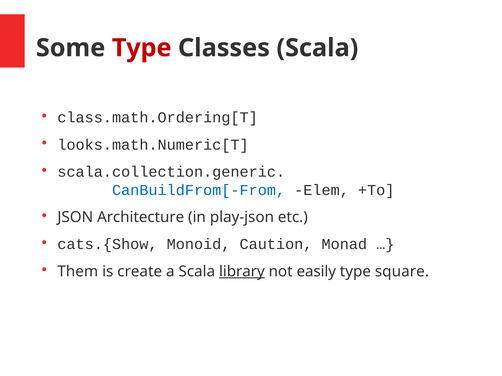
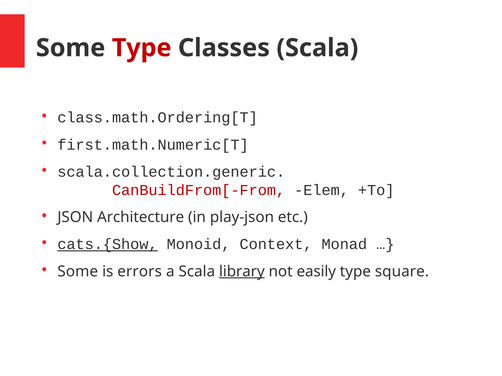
looks.math.Numeric[T: looks.math.Numeric[T -> first.math.Numeric[T
CanBuildFrom[-From colour: blue -> red
cats.{Show underline: none -> present
Caution: Caution -> Context
Them at (78, 272): Them -> Some
create: create -> errors
